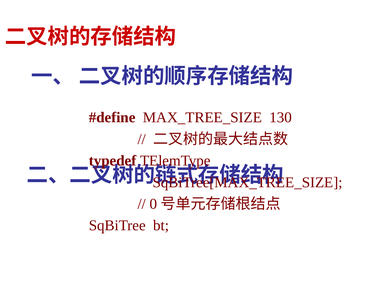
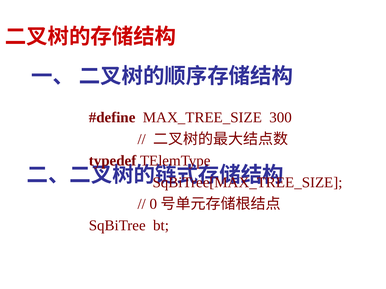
130: 130 -> 300
